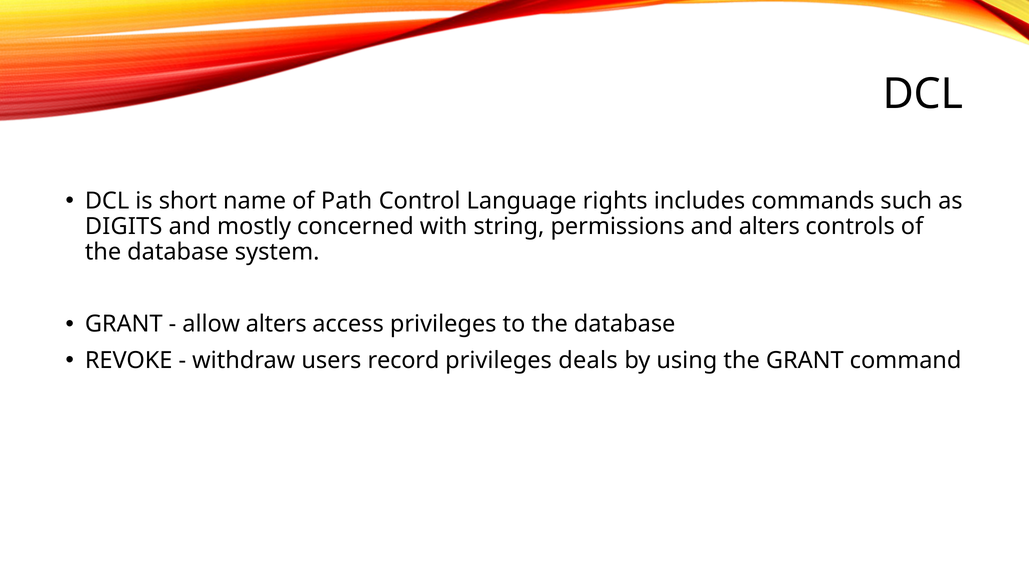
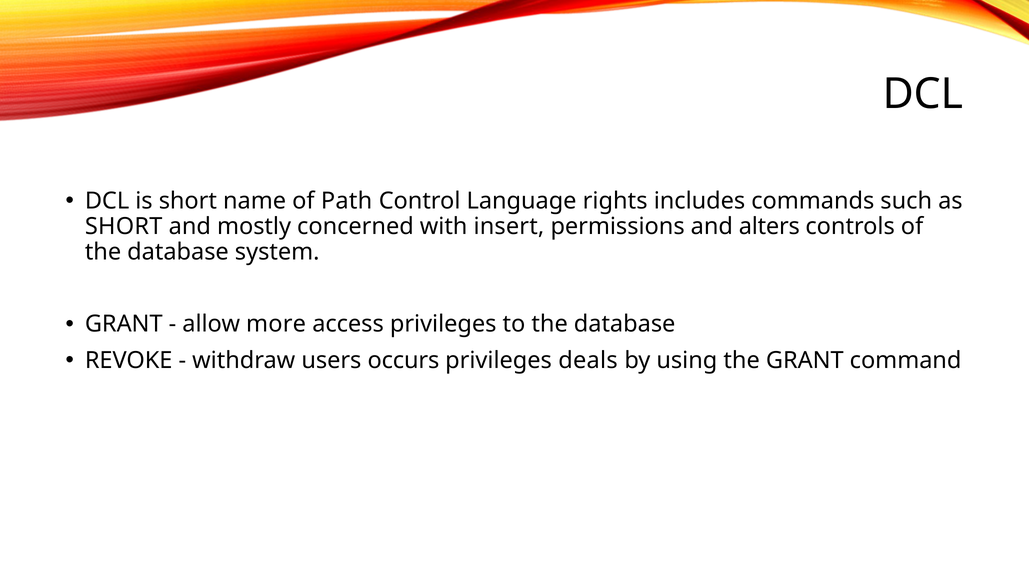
DIGITS at (124, 226): DIGITS -> SHORT
string: string -> insert
allow alters: alters -> more
record: record -> occurs
